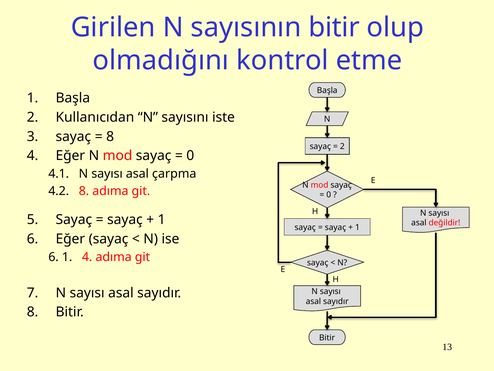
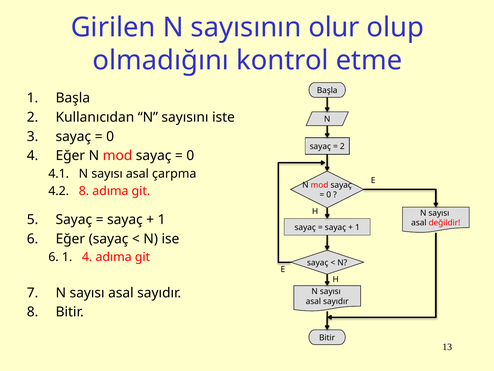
sayısının bitir: bitir -> olur
8 at (110, 136): 8 -> 0
